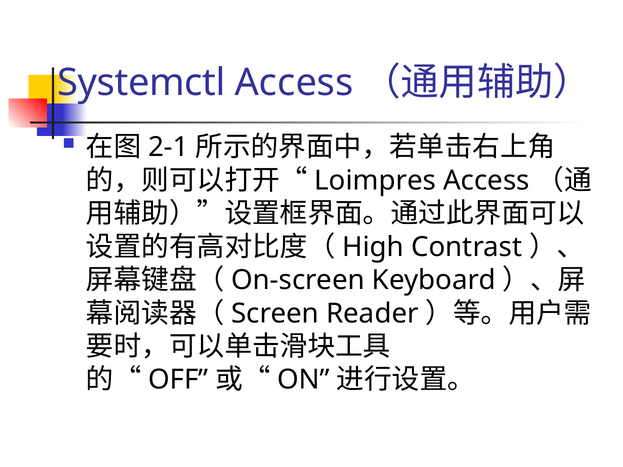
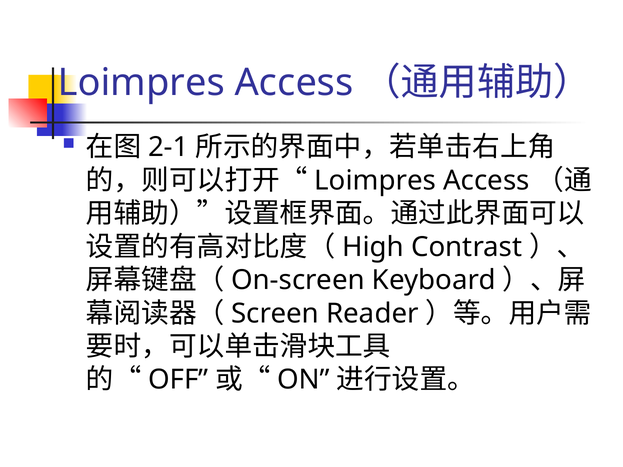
Systemctl at (141, 83): Systemctl -> Loimpres
